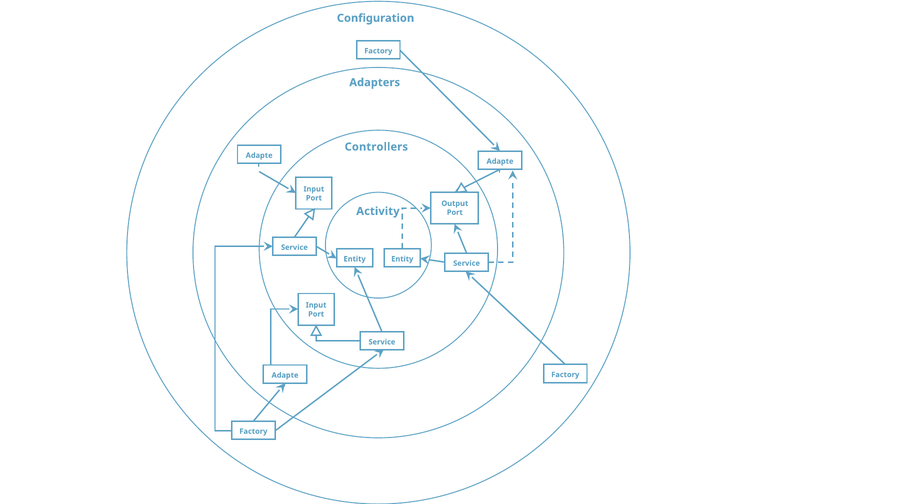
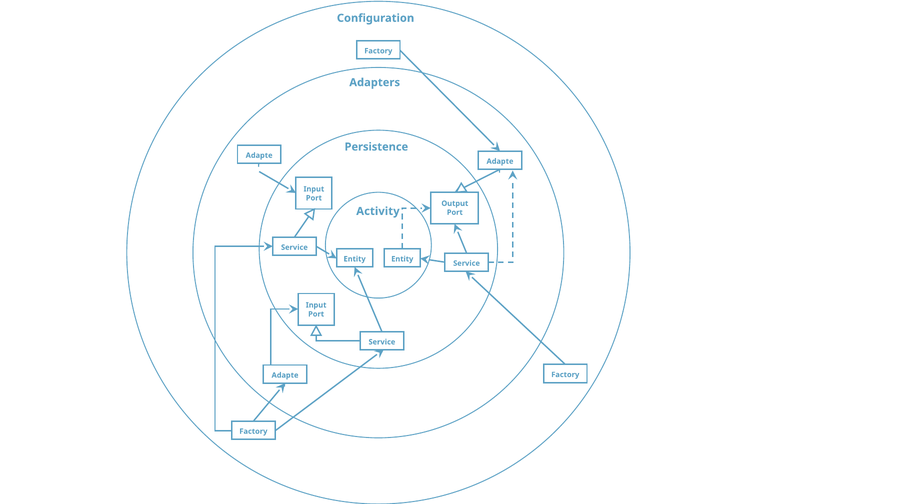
Controllers: Controllers -> Persistence
